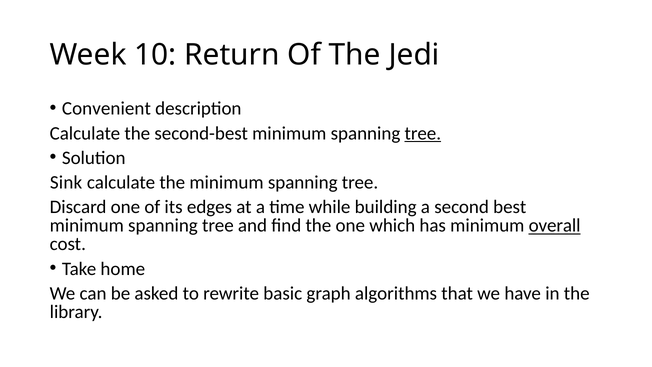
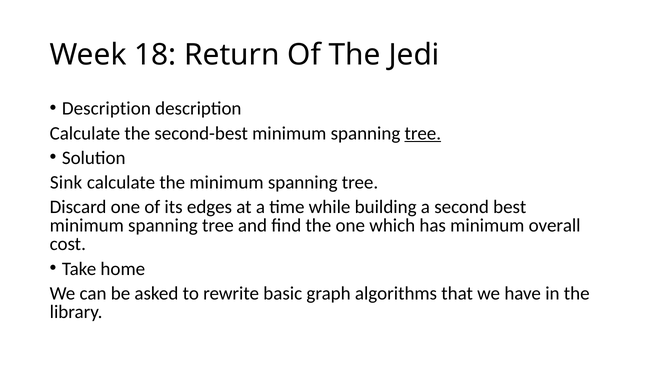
10: 10 -> 18
Convenient at (106, 109): Convenient -> Description
overall underline: present -> none
